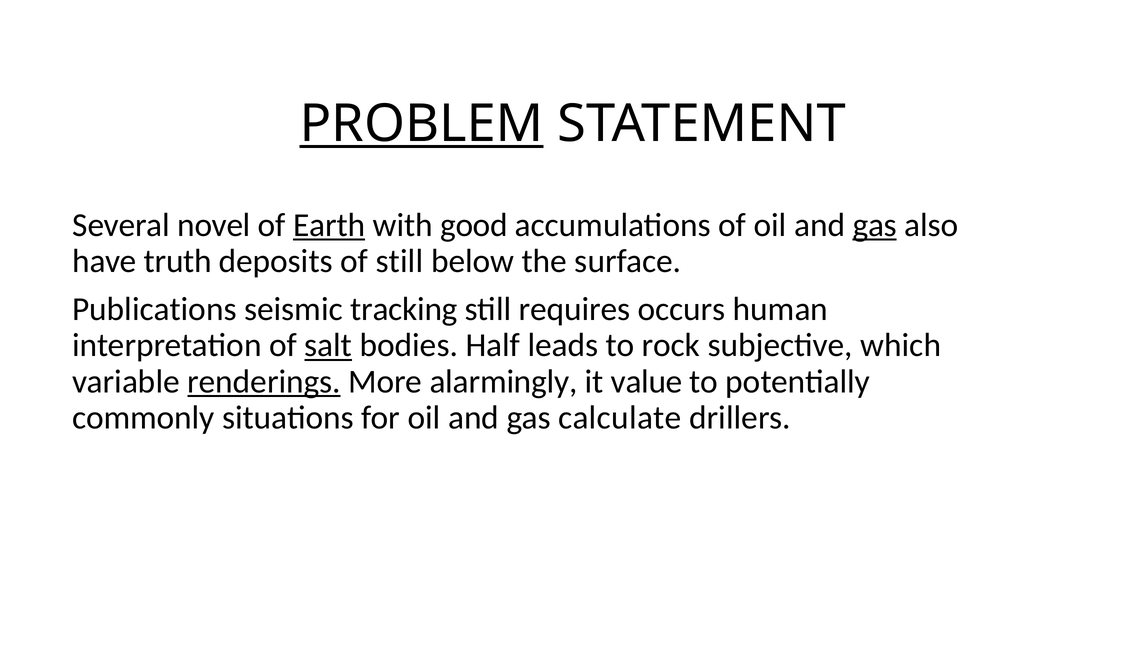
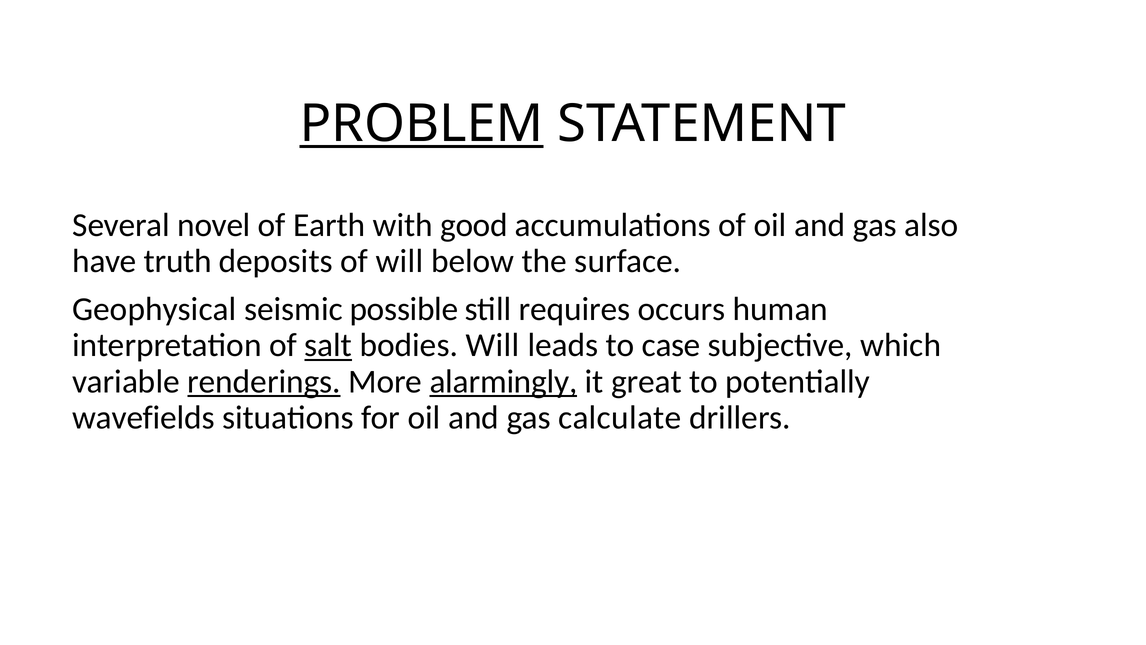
Earth underline: present -> none
gas at (875, 225) underline: present -> none
of still: still -> will
Publications: Publications -> Geophysical
tracking: tracking -> possible
bodies Half: Half -> Will
rock: rock -> case
alarmingly underline: none -> present
value: value -> great
commonly: commonly -> wavefields
